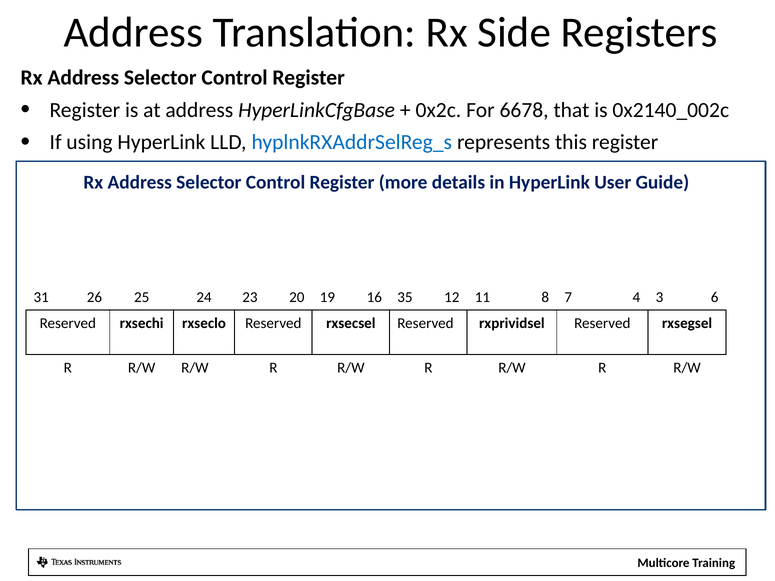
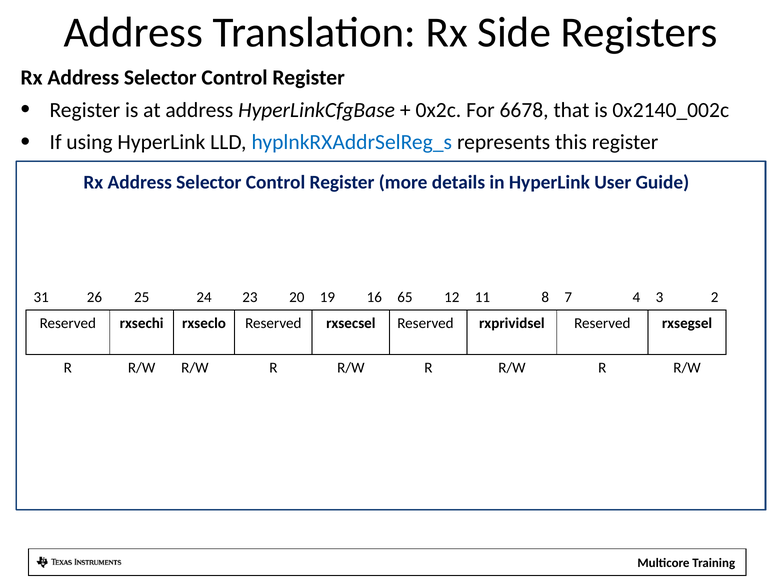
35: 35 -> 65
6: 6 -> 2
